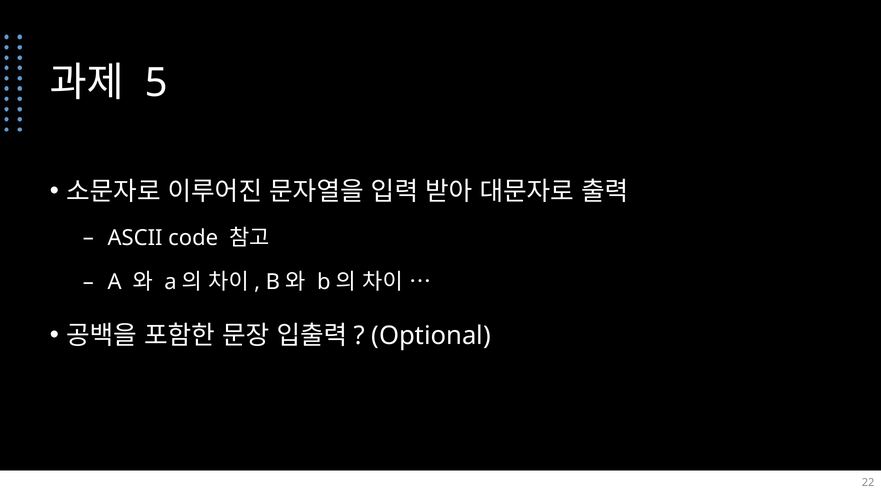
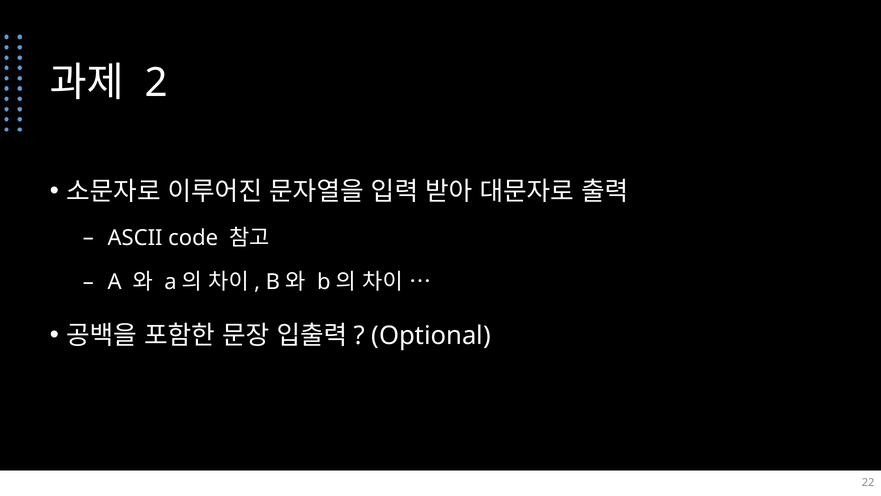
5: 5 -> 2
